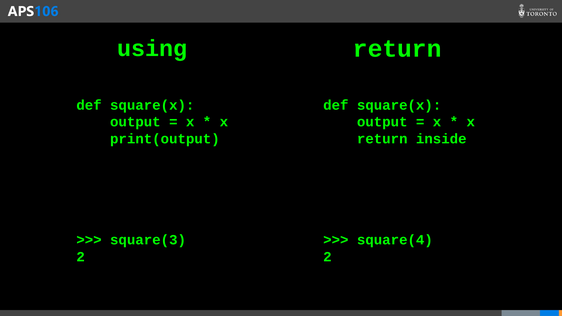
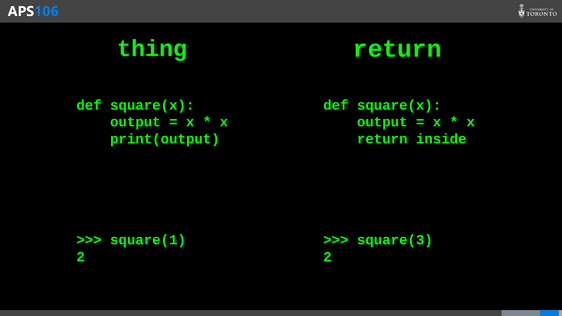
using: using -> thing
square(3: square(3 -> square(1
square(4: square(4 -> square(3
